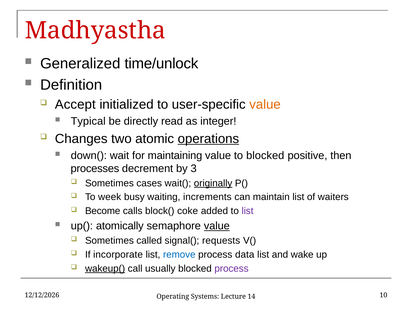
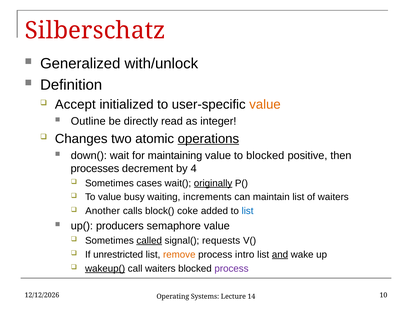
Madhyastha: Madhyastha -> Silberschatz
time/unlock: time/unlock -> with/unlock
Typical: Typical -> Outline
3: 3 -> 4
To week: week -> value
Become: Become -> Another
list at (248, 211) colour: purple -> blue
atomically: atomically -> producers
value at (217, 226) underline: present -> none
called underline: none -> present
incorporate: incorporate -> unrestricted
remove colour: blue -> orange
data: data -> intro
and underline: none -> present
call usually: usually -> waiters
